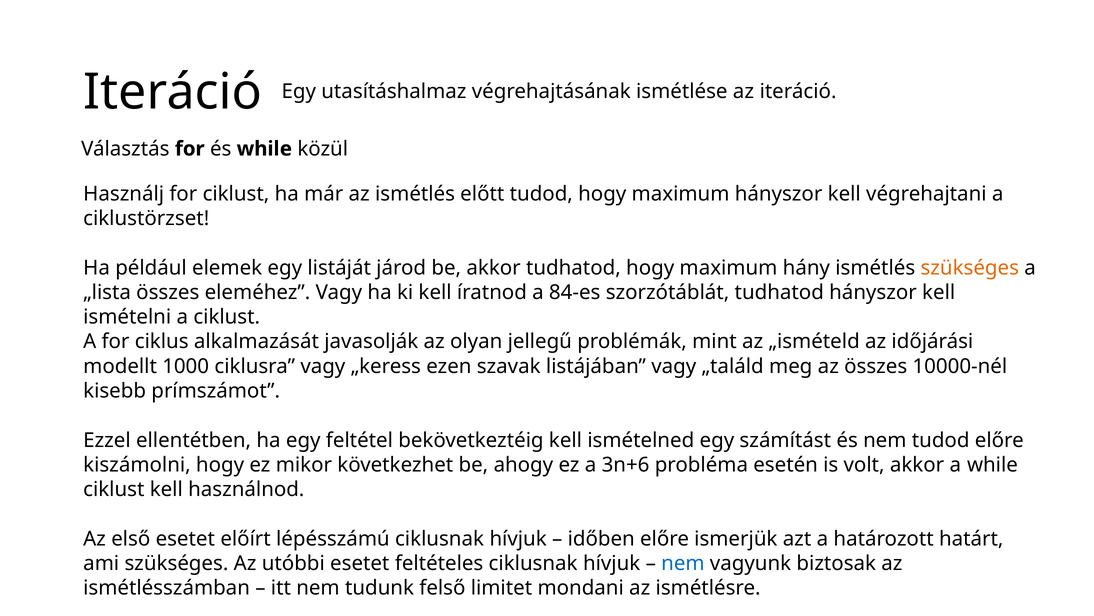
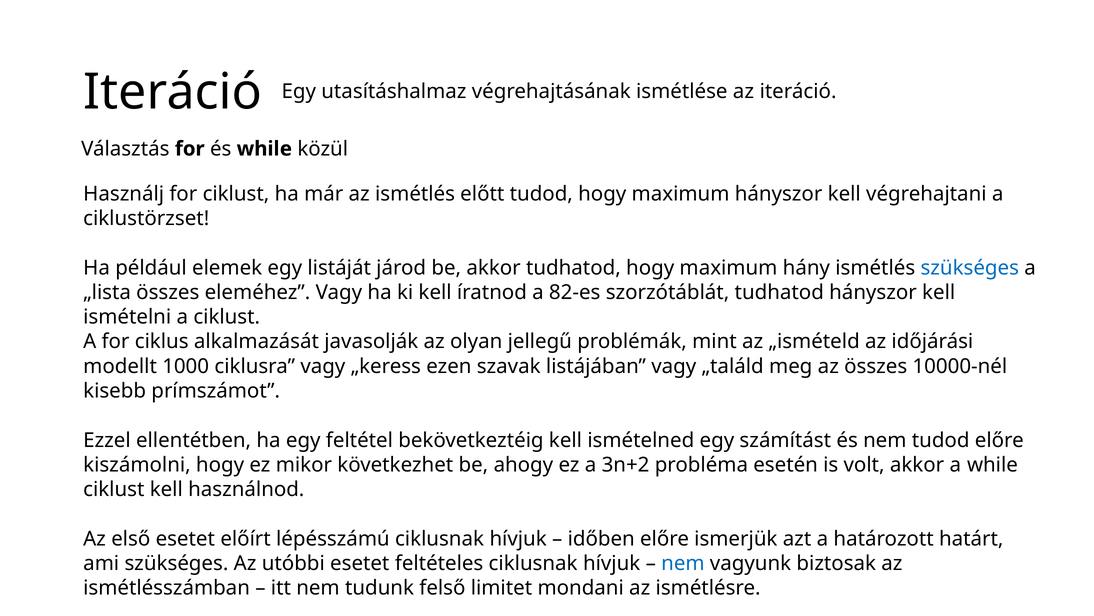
szükséges at (970, 268) colour: orange -> blue
84-es: 84-es -> 82-es
3n+6: 3n+6 -> 3n+2
